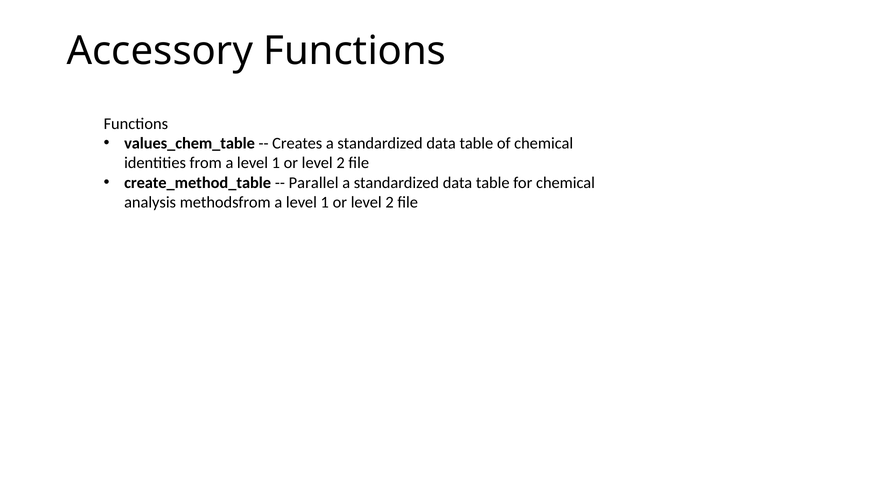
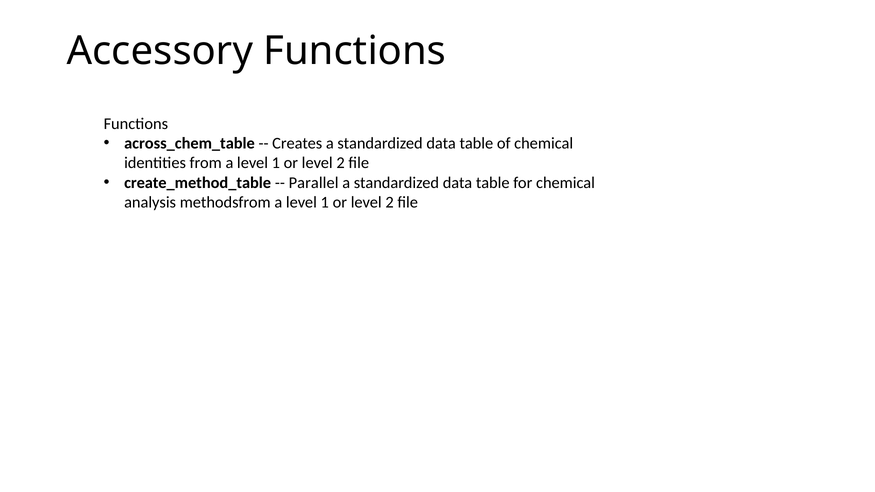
values_chem_table: values_chem_table -> across_chem_table
